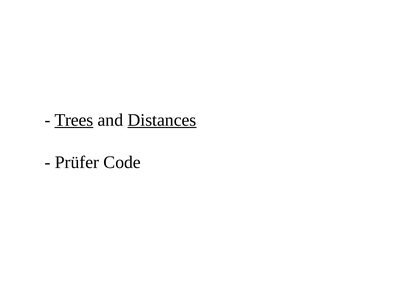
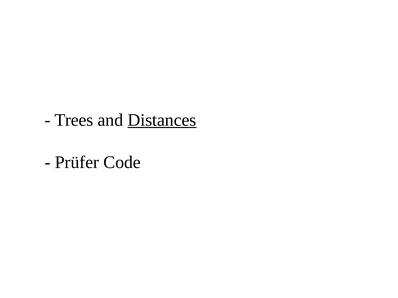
Trees underline: present -> none
